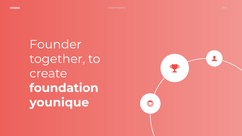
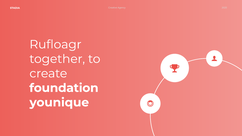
Founder: Founder -> Rufloagr
